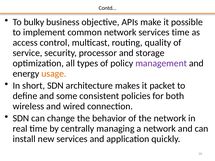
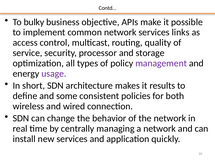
services time: time -> links
usage colour: orange -> purple
packet: packet -> results
